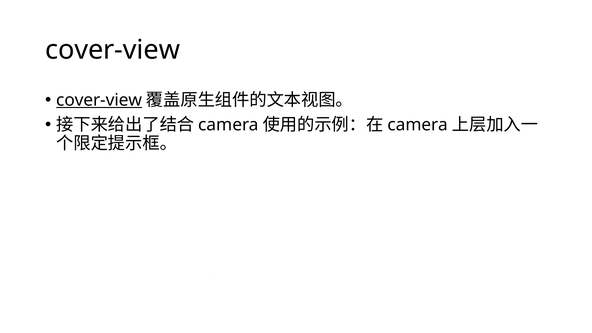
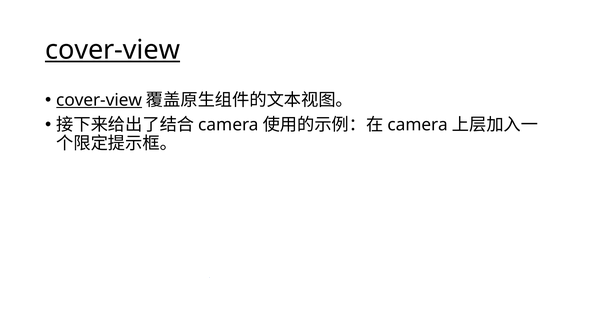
cover-view at (113, 50) underline: none -> present
